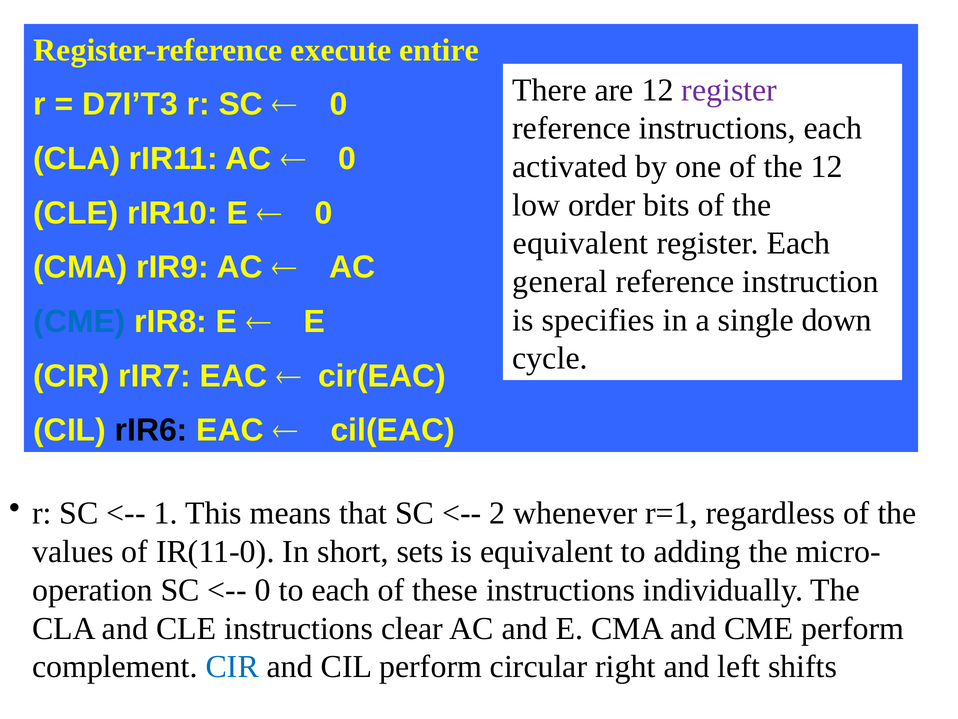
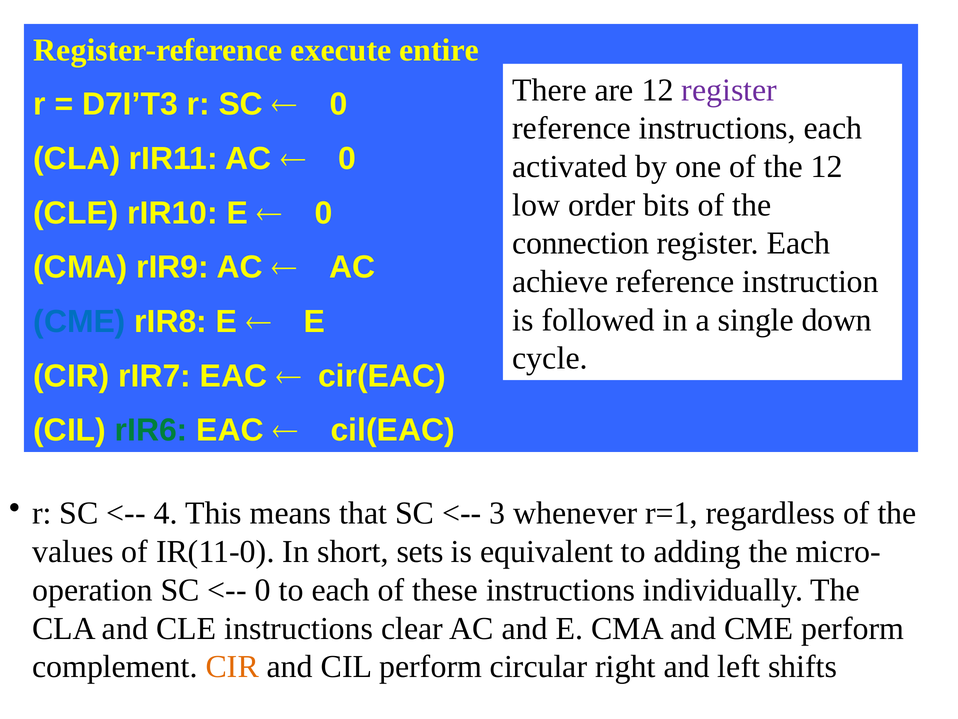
equivalent at (580, 243): equivalent -> connection
general: general -> achieve
specifies: specifies -> followed
rIR6 colour: black -> green
1: 1 -> 4
2: 2 -> 3
CIR at (232, 666) colour: blue -> orange
